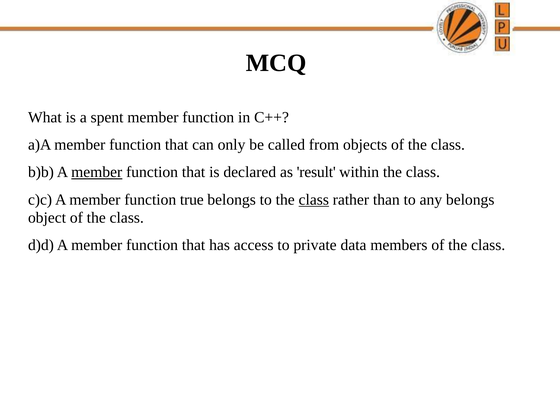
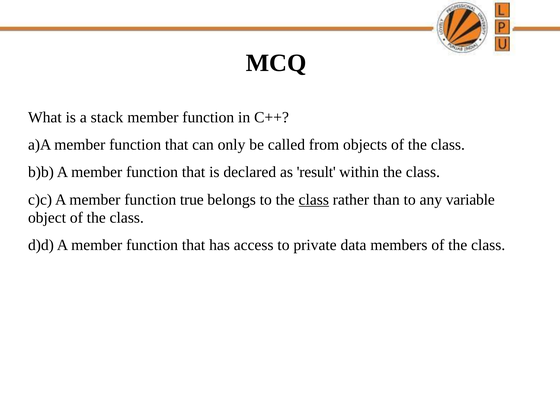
spent: spent -> stack
member at (97, 172) underline: present -> none
any belongs: belongs -> variable
